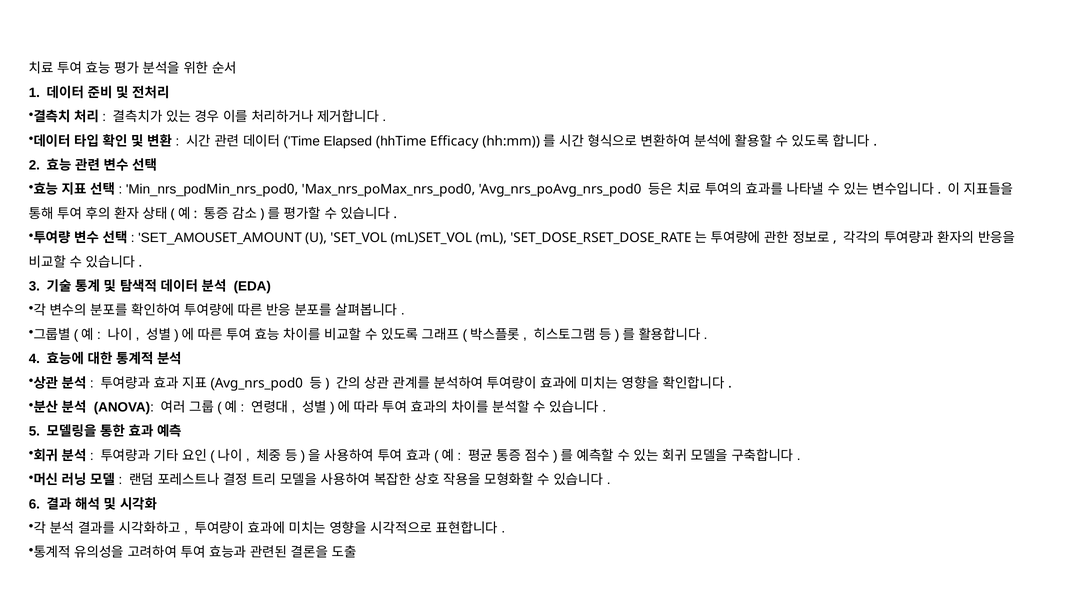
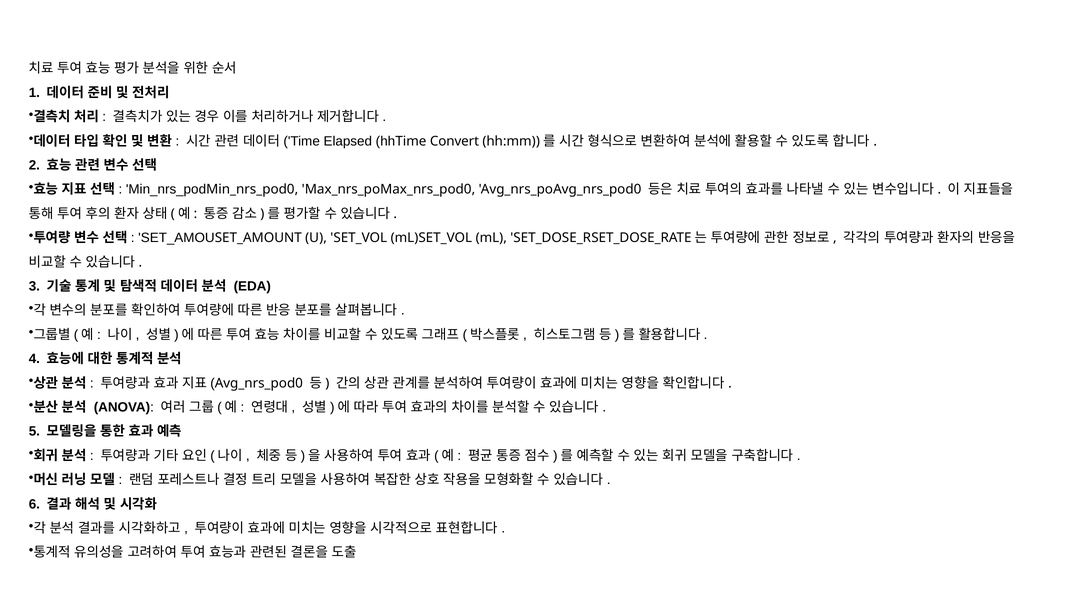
Efficacy: Efficacy -> Convert
